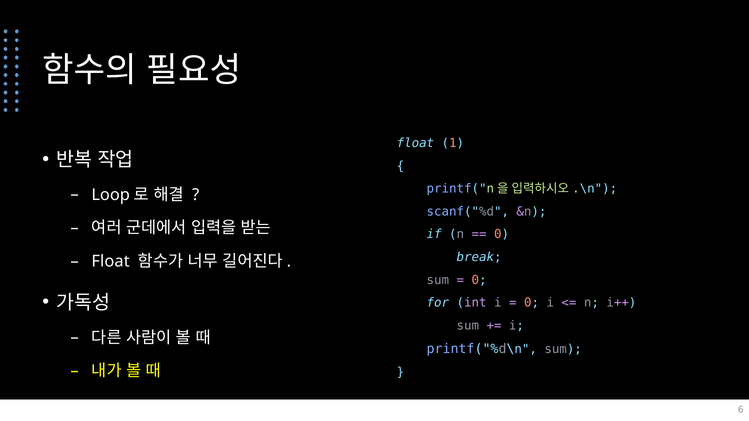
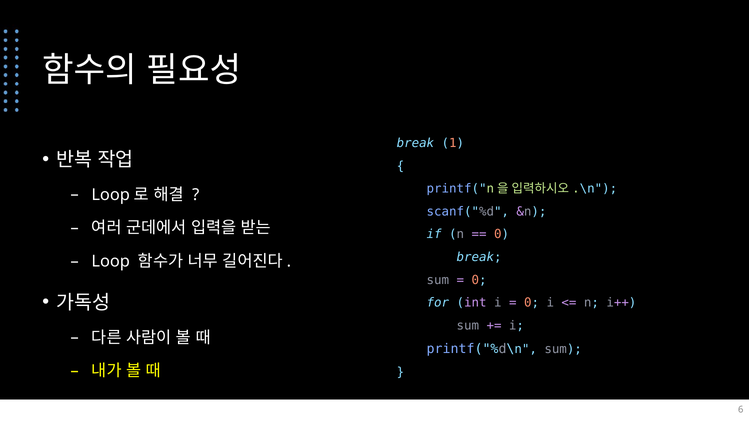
float at (415, 143): float -> break
Float at (111, 262): Float -> Loop
